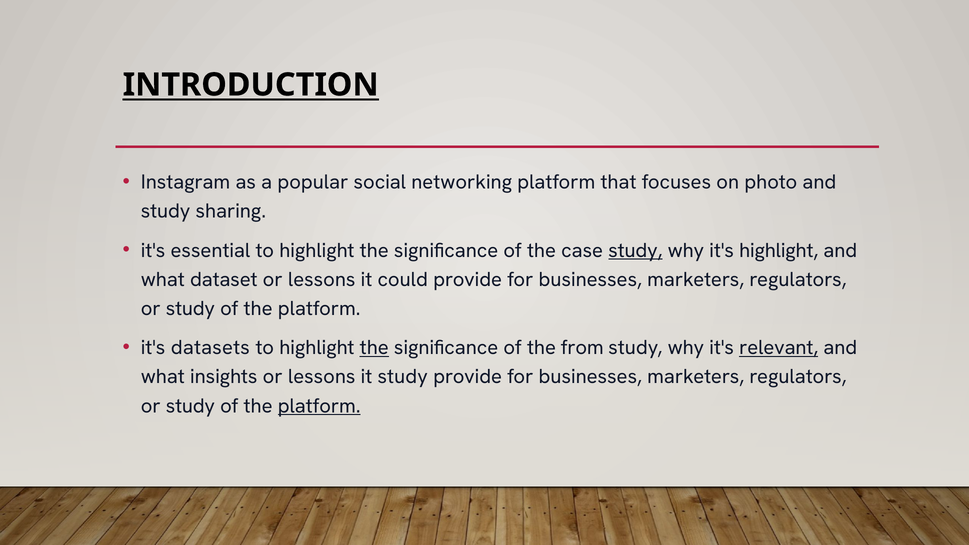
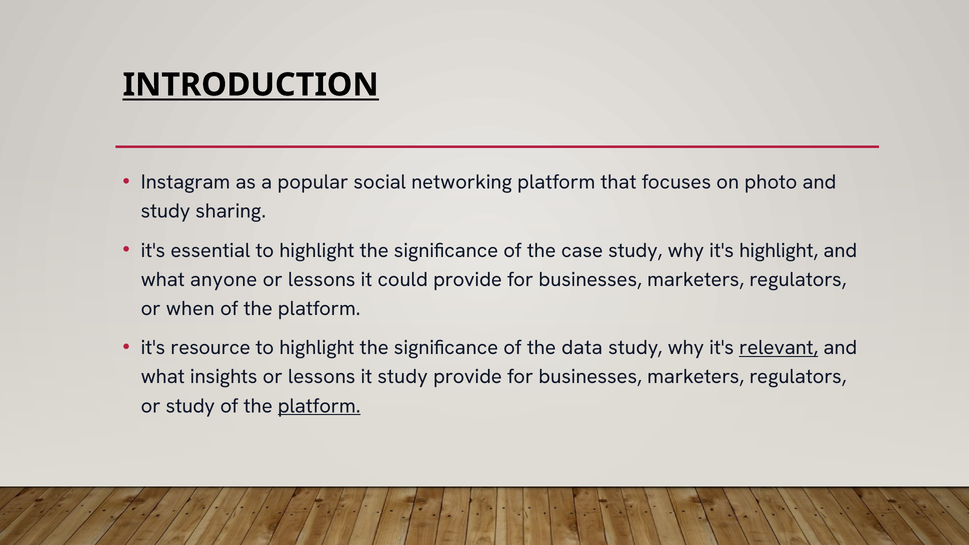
study at (635, 250) underline: present -> none
dataset: dataset -> anyone
study at (190, 309): study -> when
datasets: datasets -> resource
the at (374, 348) underline: present -> none
from: from -> data
